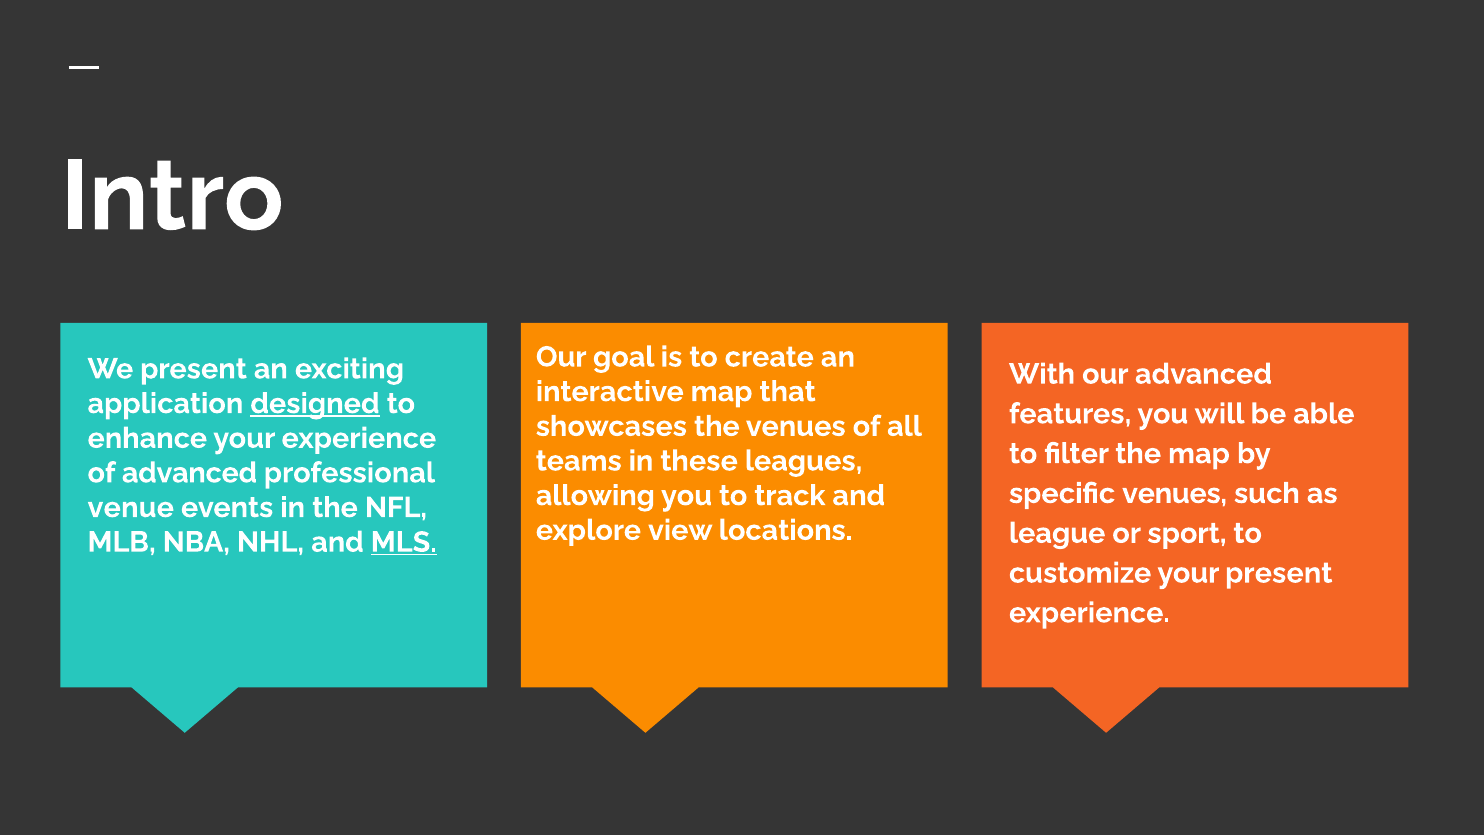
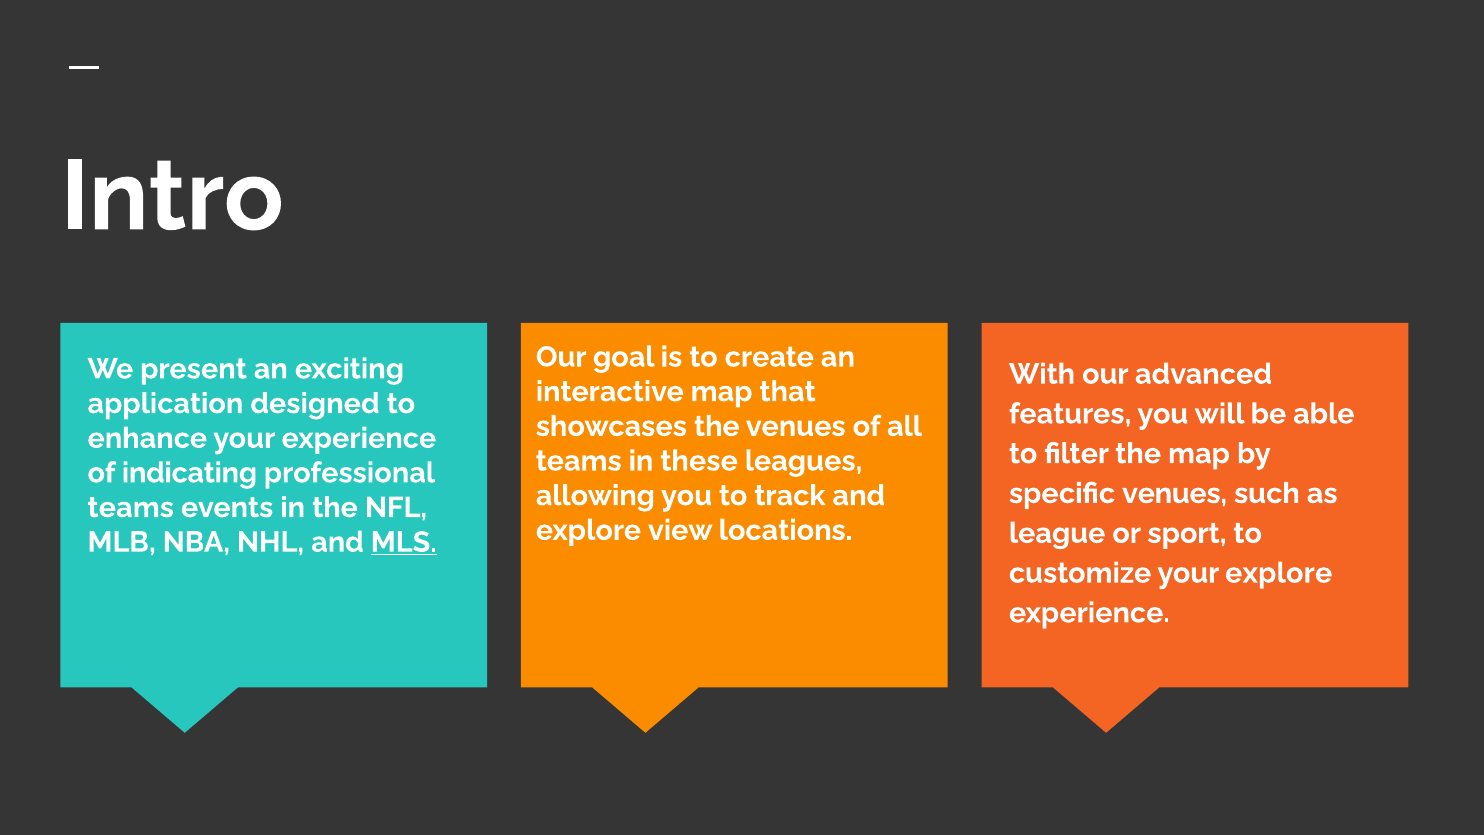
designed underline: present -> none
of advanced: advanced -> indicating
venue at (131, 507): venue -> teams
your present: present -> explore
